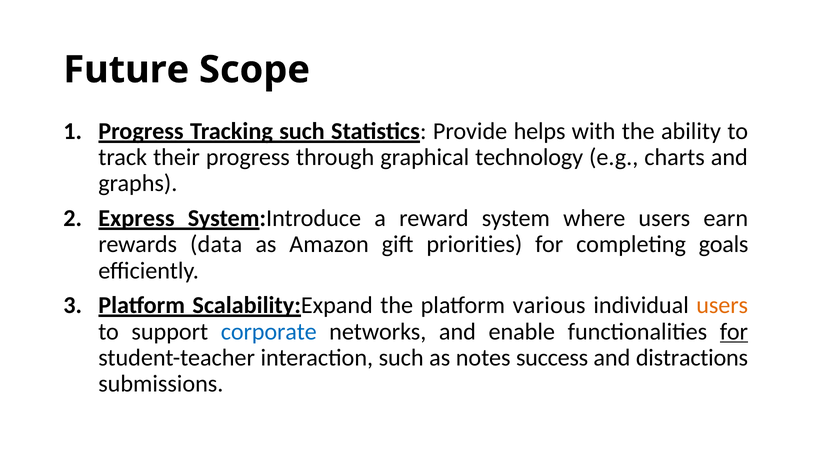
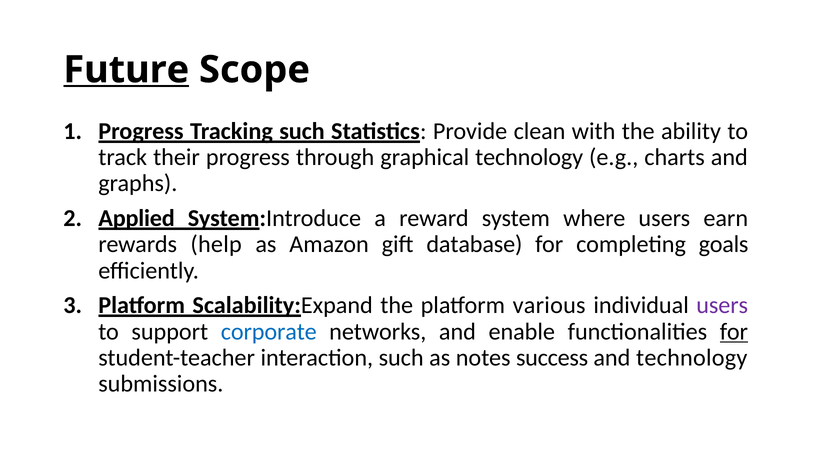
Future underline: none -> present
helps: helps -> clean
Express: Express -> Applied
data: data -> help
priorities: priorities -> database
users at (722, 305) colour: orange -> purple
and distractions: distractions -> technology
